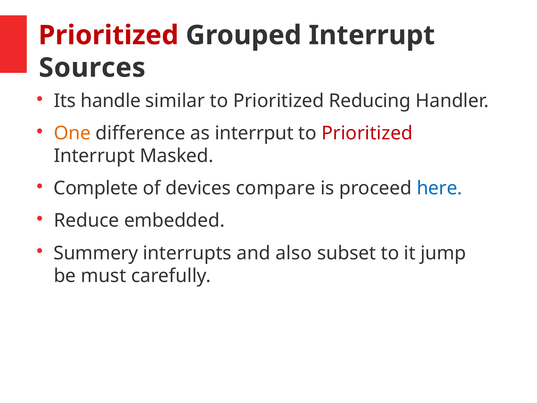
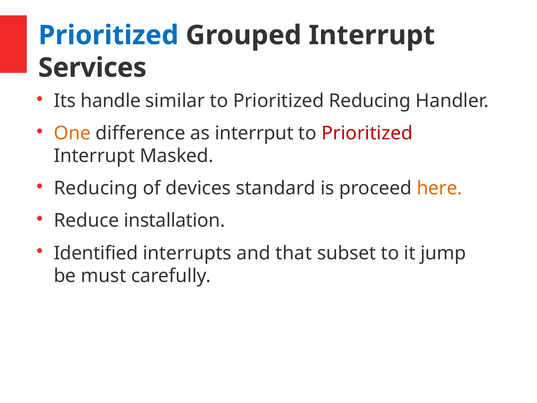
Prioritized at (109, 35) colour: red -> blue
Sources: Sources -> Services
Complete at (96, 188): Complete -> Reducing
compare: compare -> standard
here colour: blue -> orange
embedded: embedded -> installation
Summery: Summery -> Identified
also: also -> that
